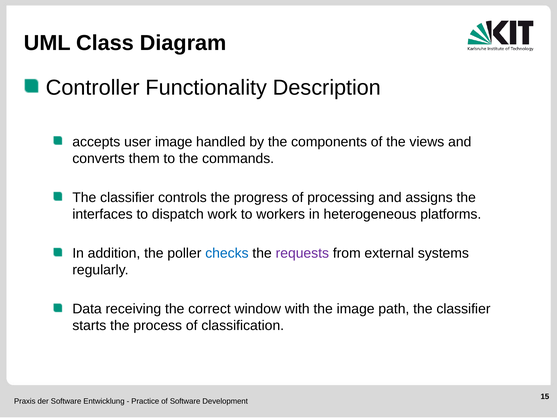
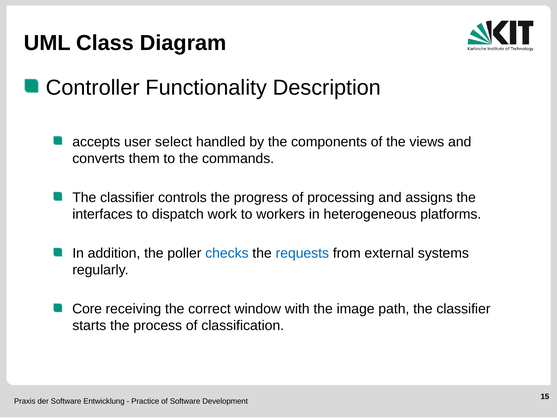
user image: image -> select
requests colour: purple -> blue
Data: Data -> Core
